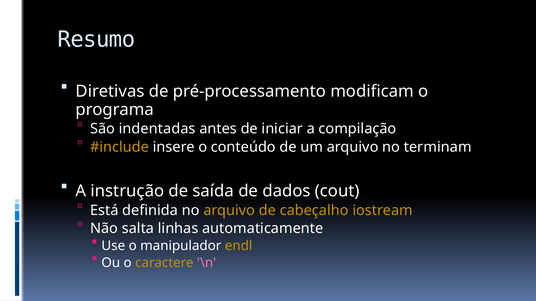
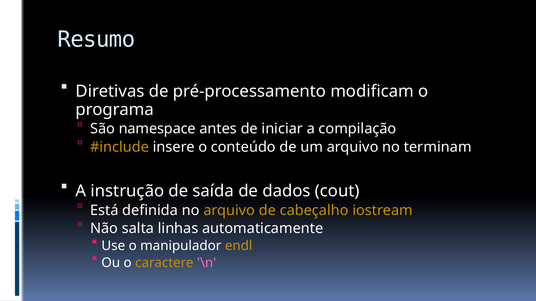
indentadas: indentadas -> namespace
